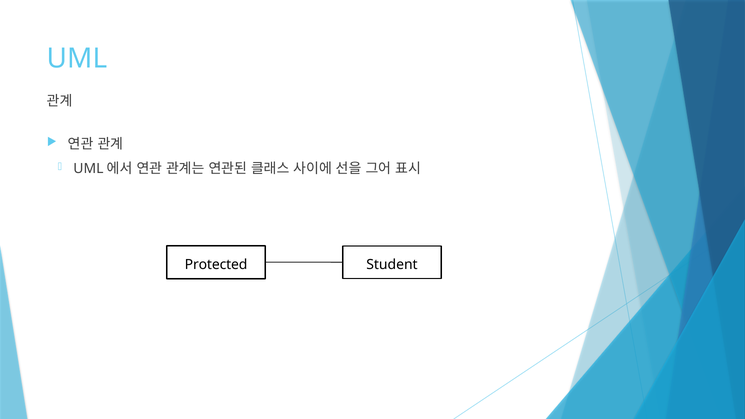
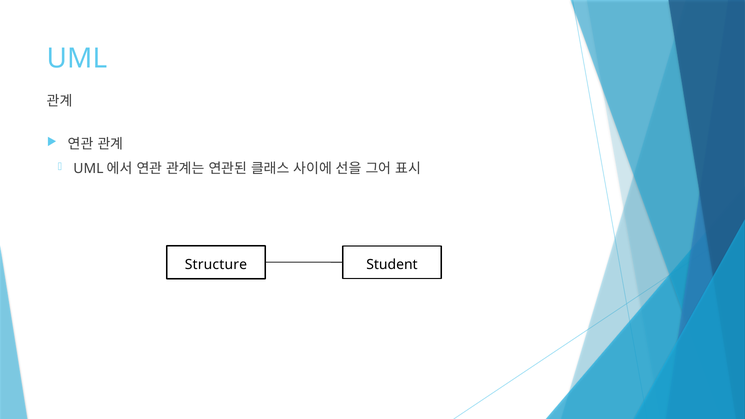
Protected: Protected -> Structure
